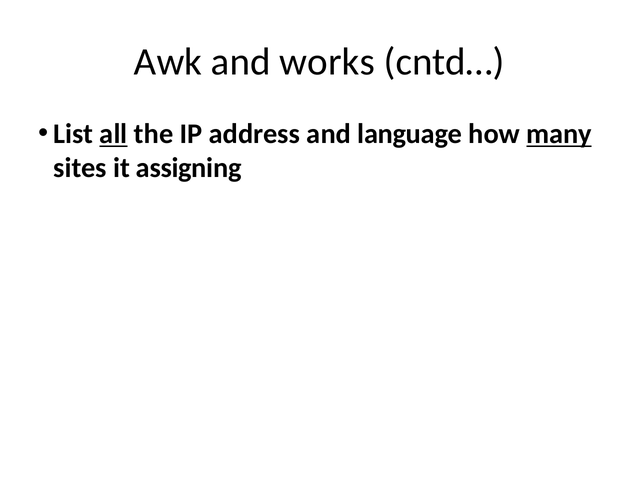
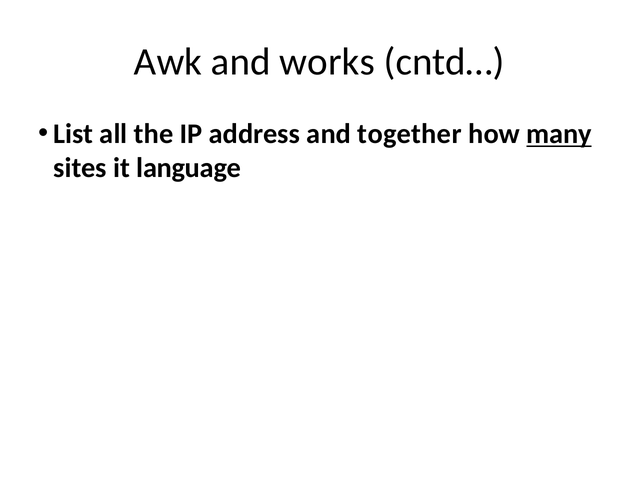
all underline: present -> none
language: language -> together
assigning: assigning -> language
